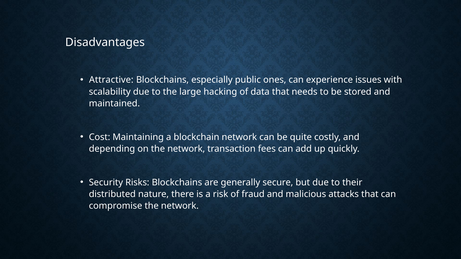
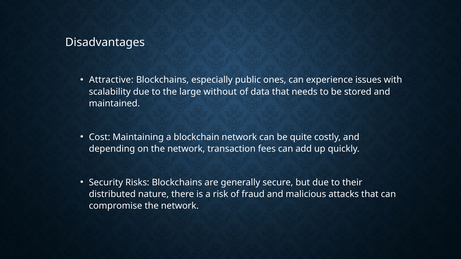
hacking: hacking -> without
